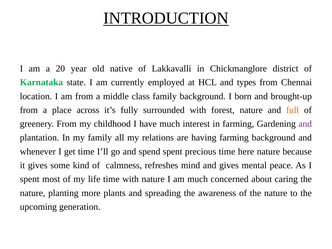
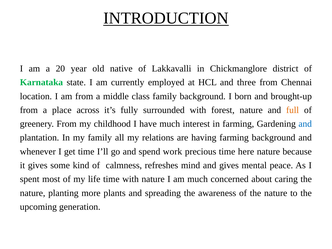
types: types -> three
and at (305, 124) colour: purple -> blue
spend spent: spent -> work
